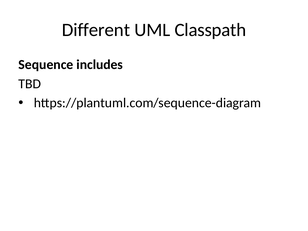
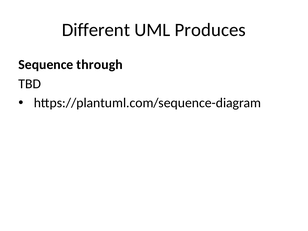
Classpath: Classpath -> Produces
includes: includes -> through
